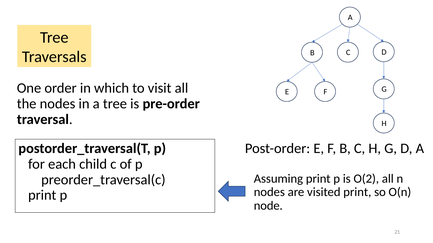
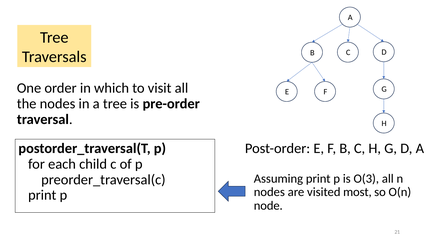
O(2: O(2 -> O(3
visited print: print -> most
